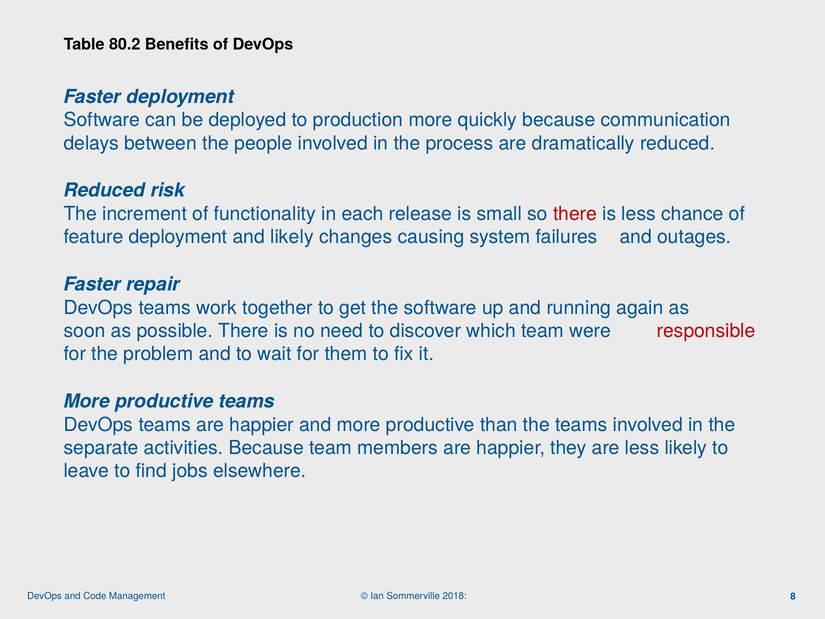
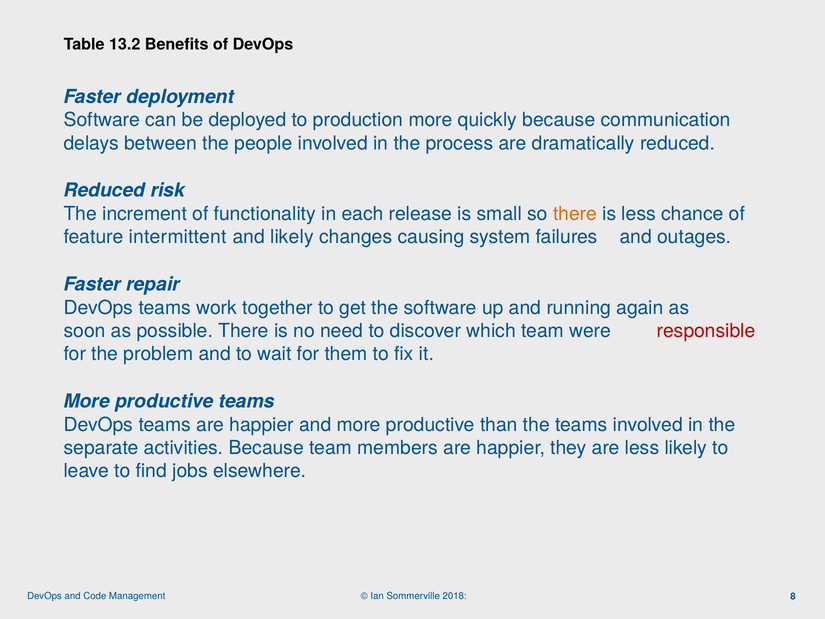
80.2: 80.2 -> 13.2
there at (575, 214) colour: red -> orange
feature deployment: deployment -> intermittent
